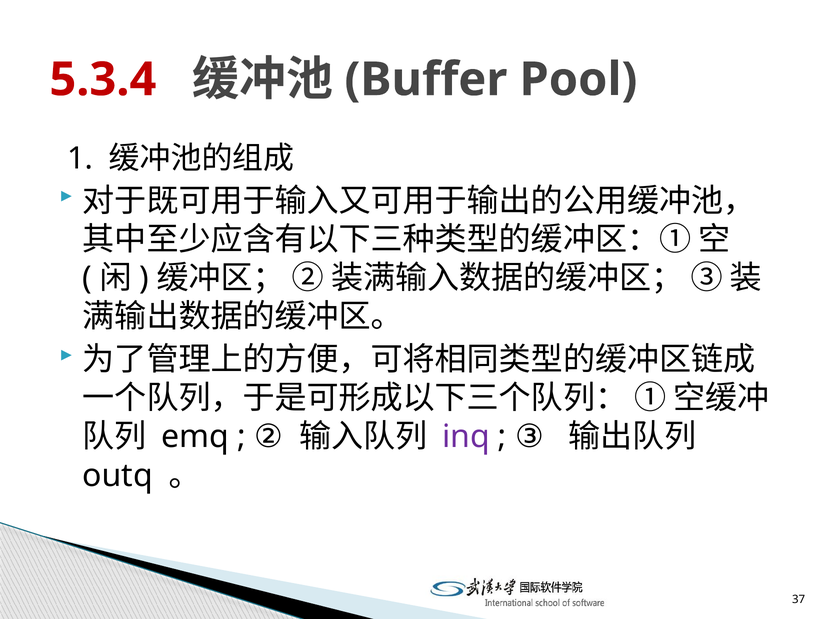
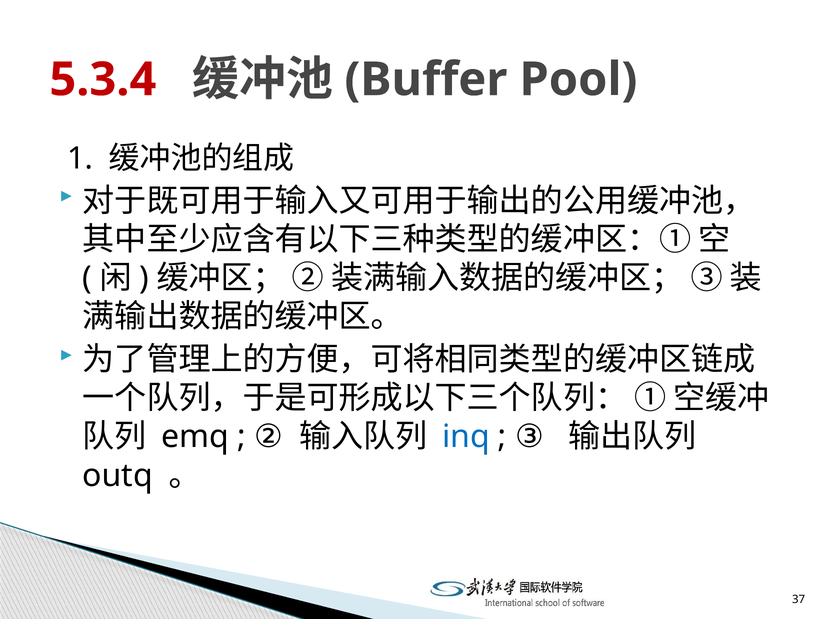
inq colour: purple -> blue
